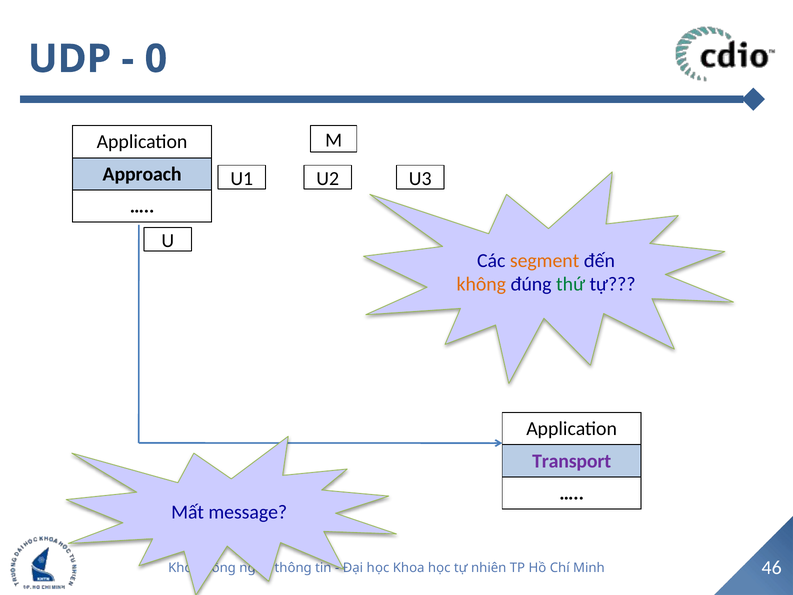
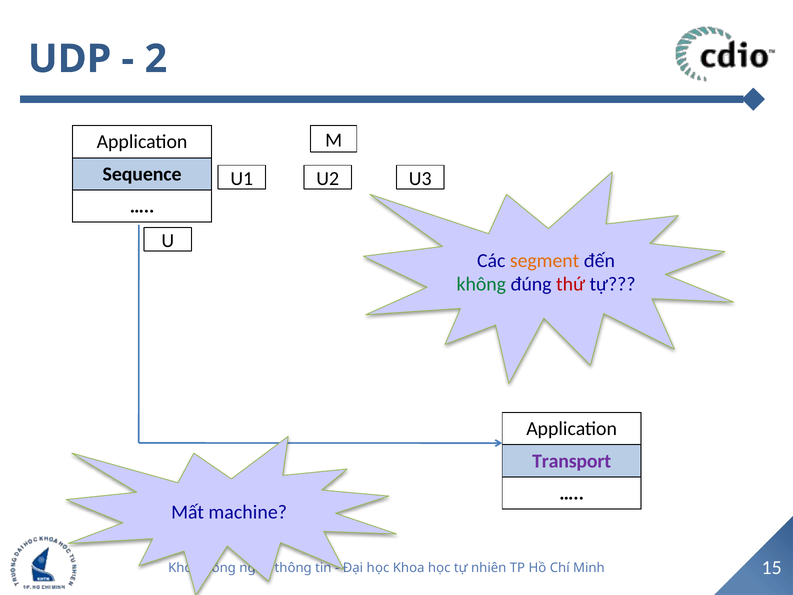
0: 0 -> 2
Approach: Approach -> Sequence
không colour: orange -> green
thứ colour: green -> red
message: message -> machine
46: 46 -> 15
